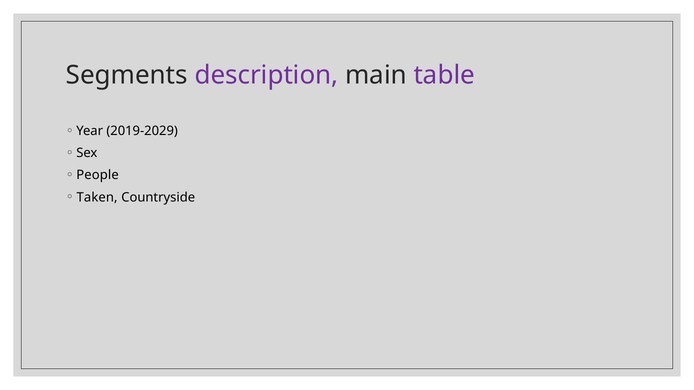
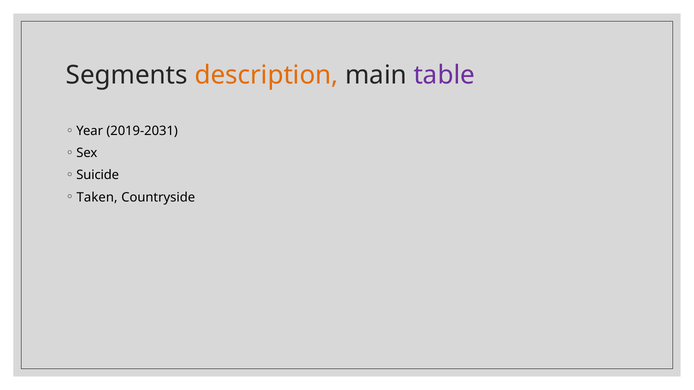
description colour: purple -> orange
2019-2029: 2019-2029 -> 2019-2031
People: People -> Suicide
